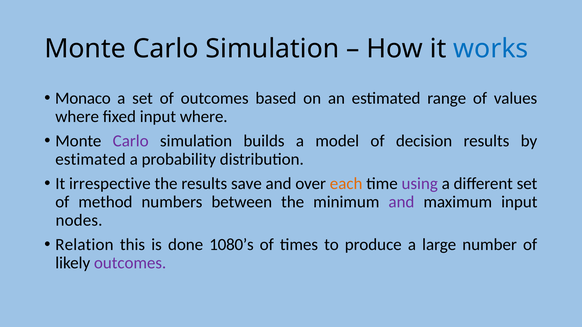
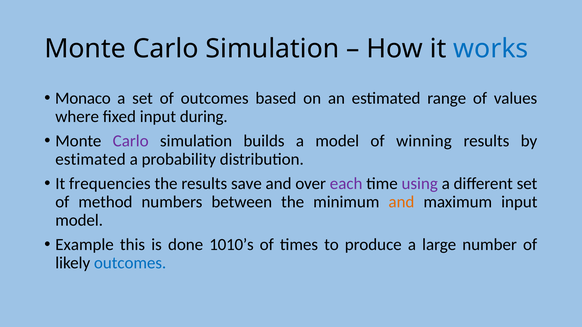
input where: where -> during
decision: decision -> winning
irrespective: irrespective -> frequencies
each colour: orange -> purple
and at (401, 202) colour: purple -> orange
nodes at (79, 221): nodes -> model
Relation: Relation -> Example
1080’s: 1080’s -> 1010’s
outcomes at (130, 263) colour: purple -> blue
